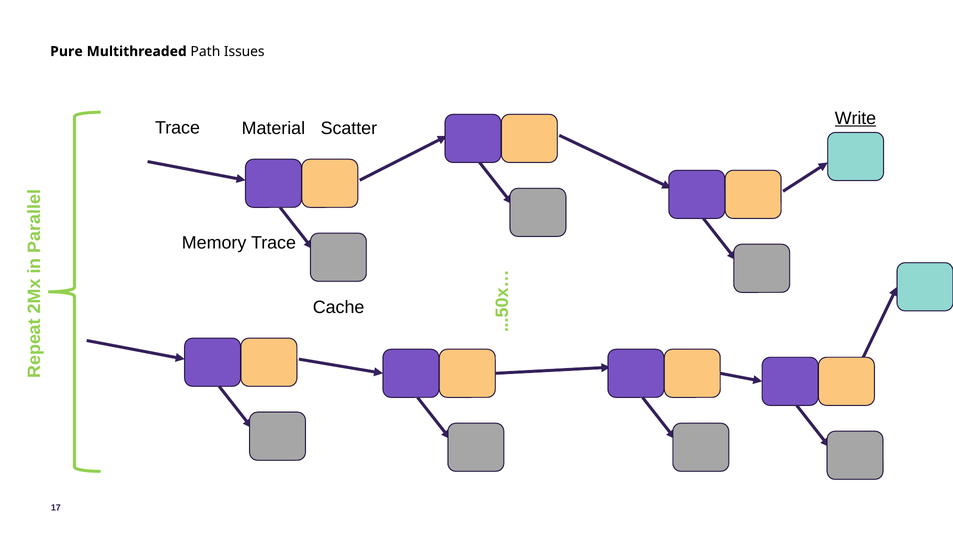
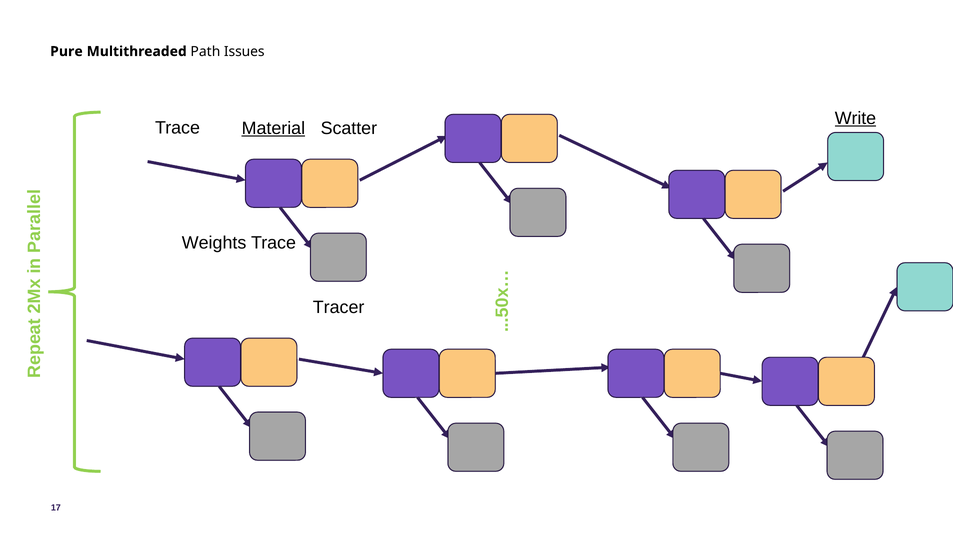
Material underline: none -> present
Memory: Memory -> Weights
Cache: Cache -> Tracer
